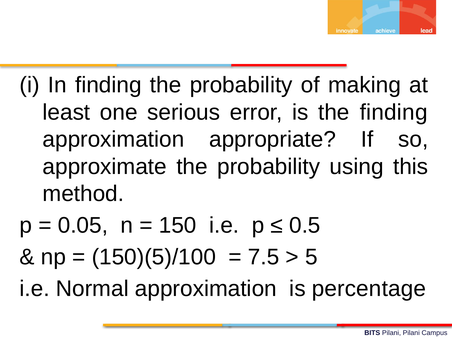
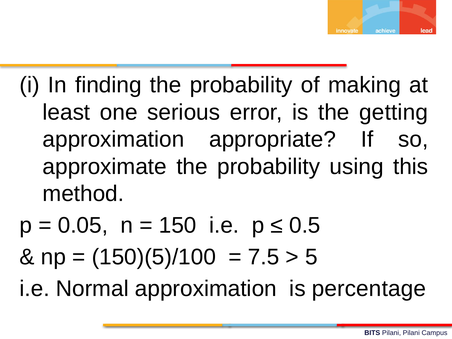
the finding: finding -> getting
